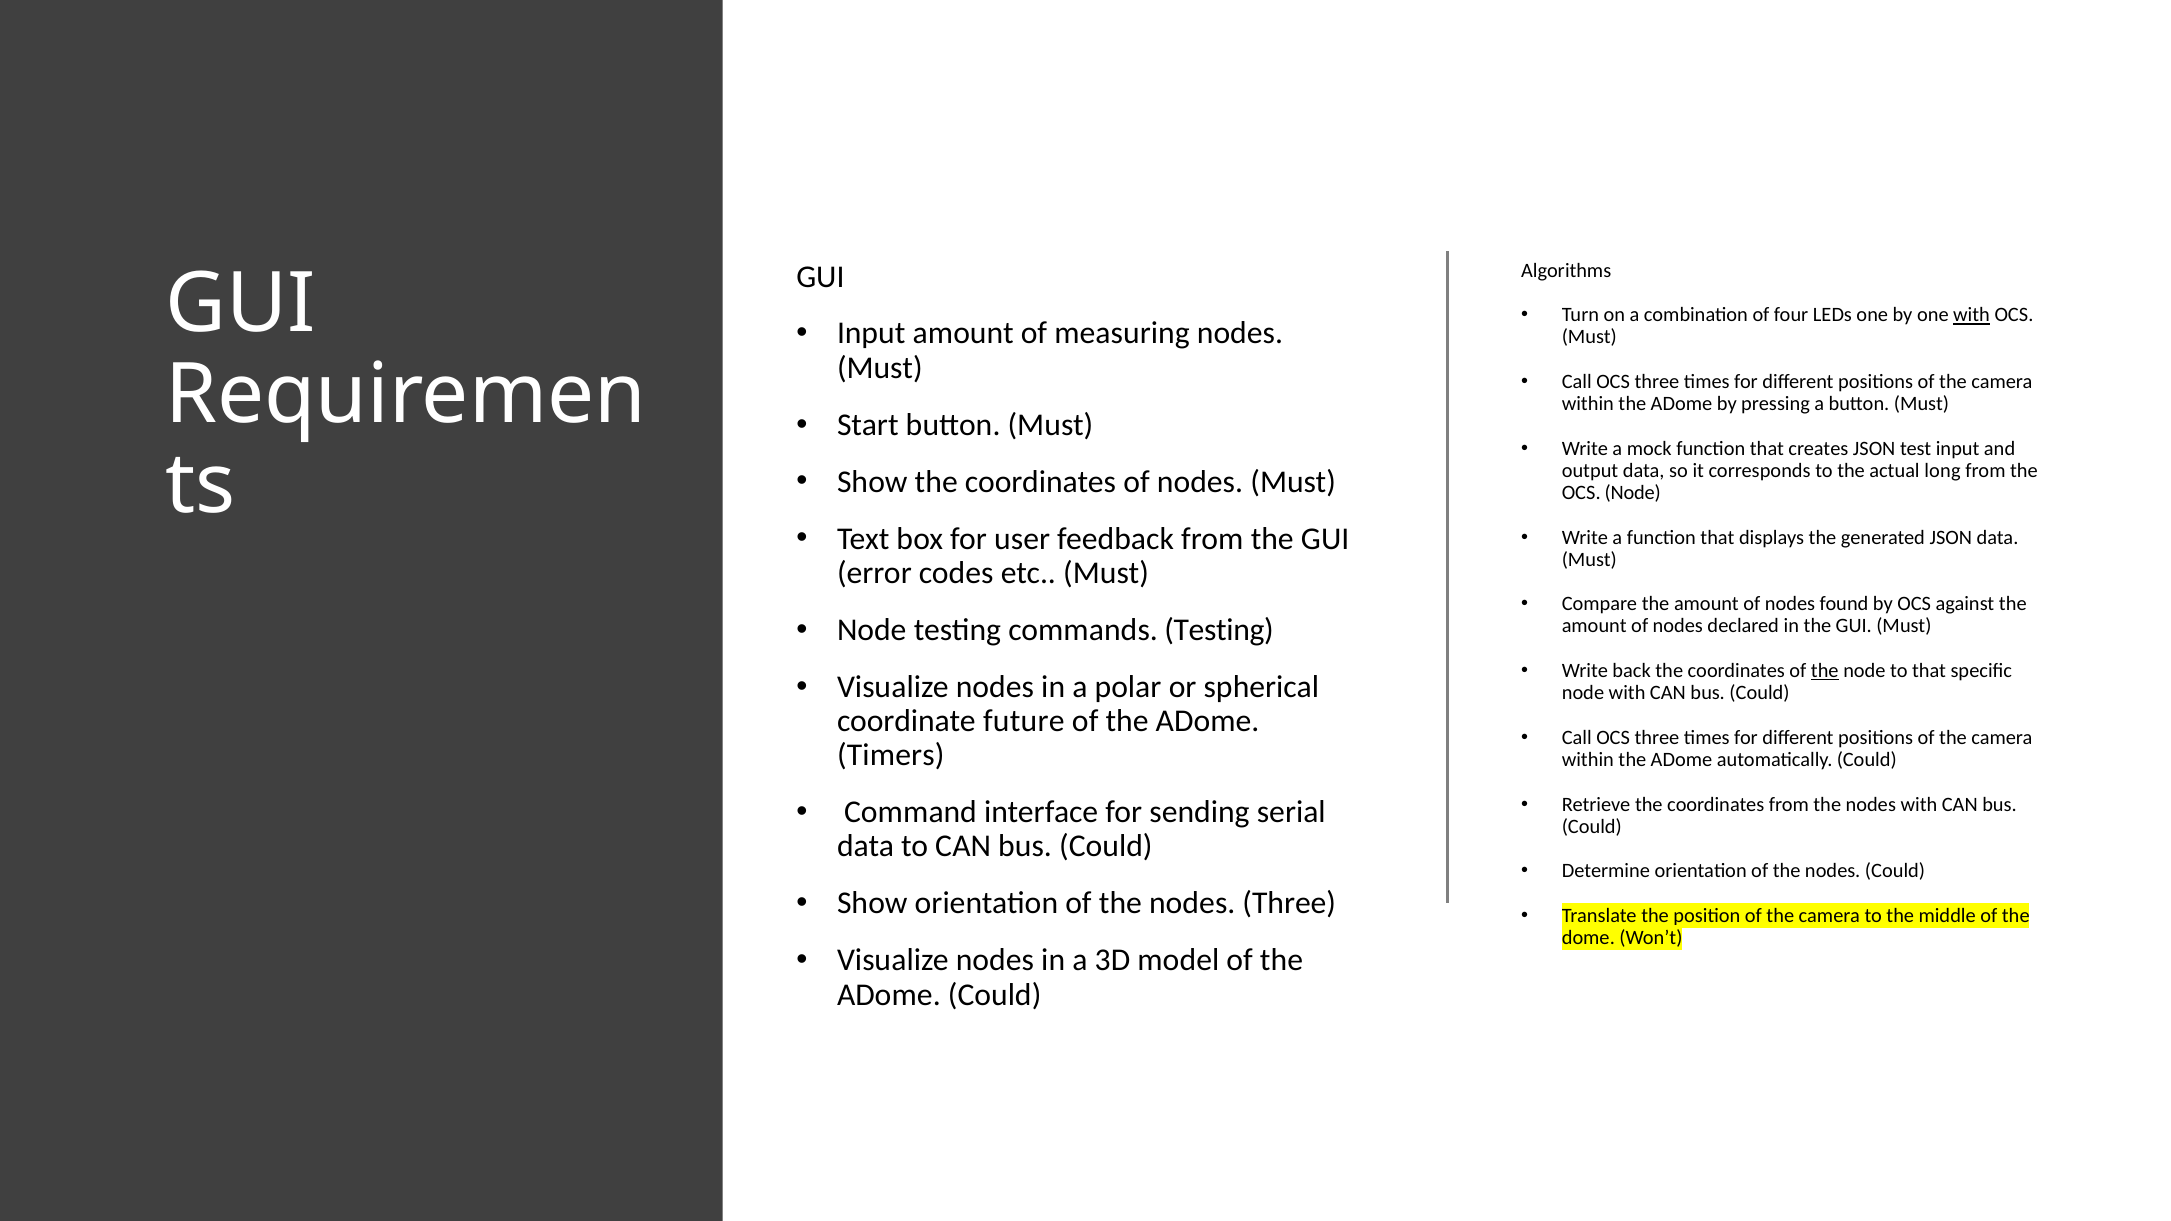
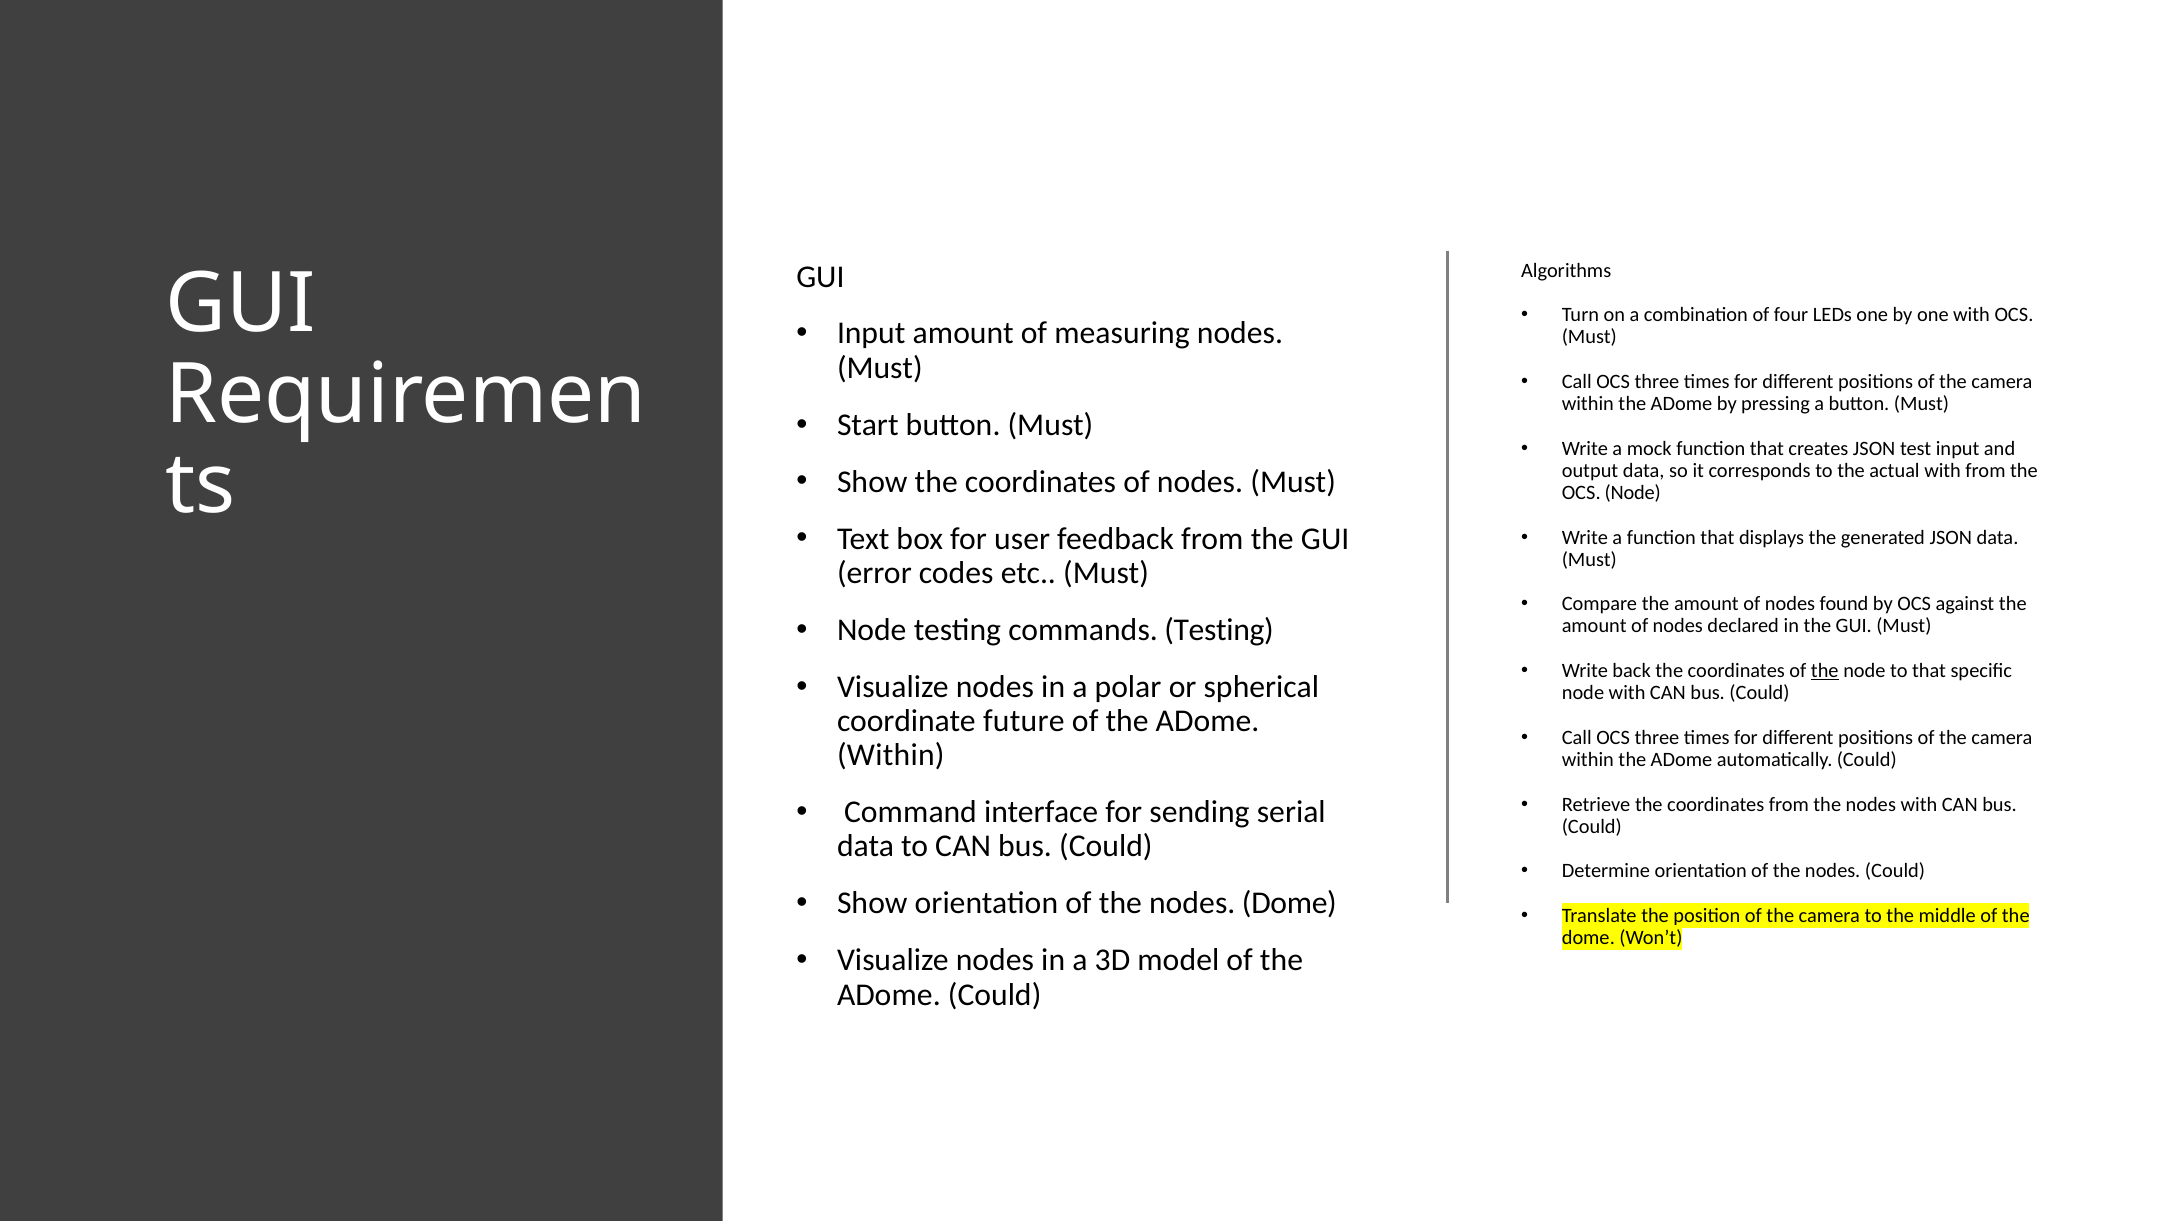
with at (1972, 315) underline: present -> none
actual long: long -> with
Timers at (891, 755): Timers -> Within
nodes Three: Three -> Dome
